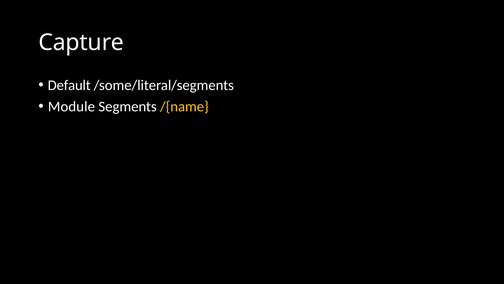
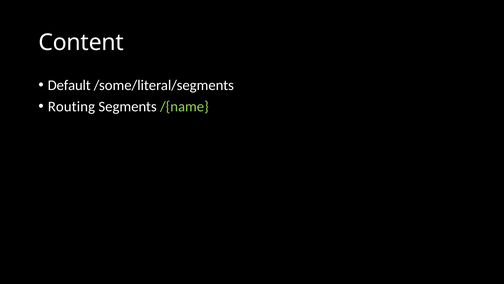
Capture: Capture -> Content
Module: Module -> Routing
/{name colour: yellow -> light green
